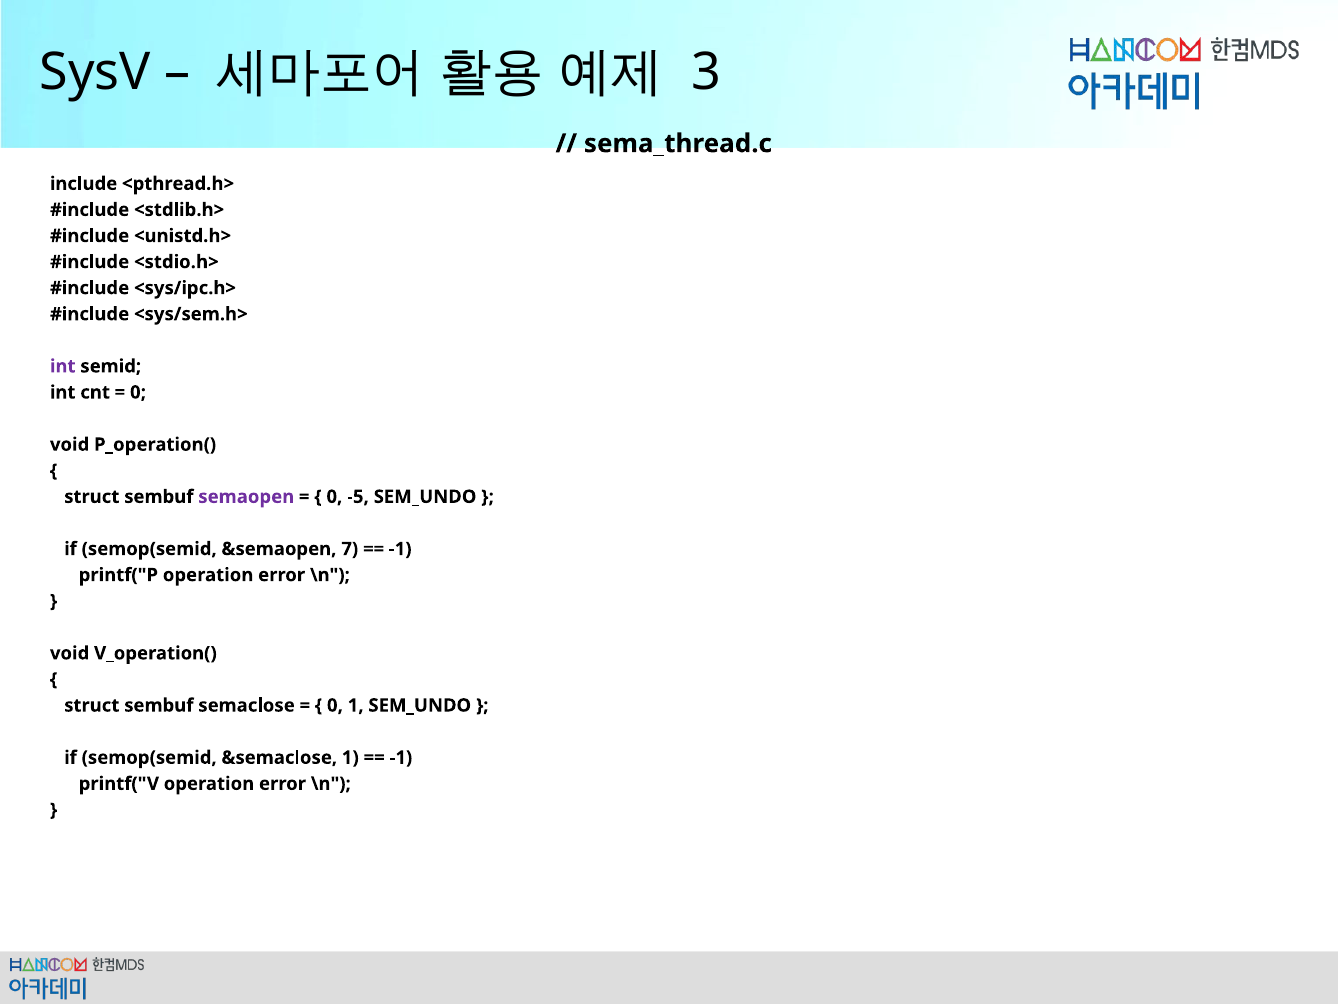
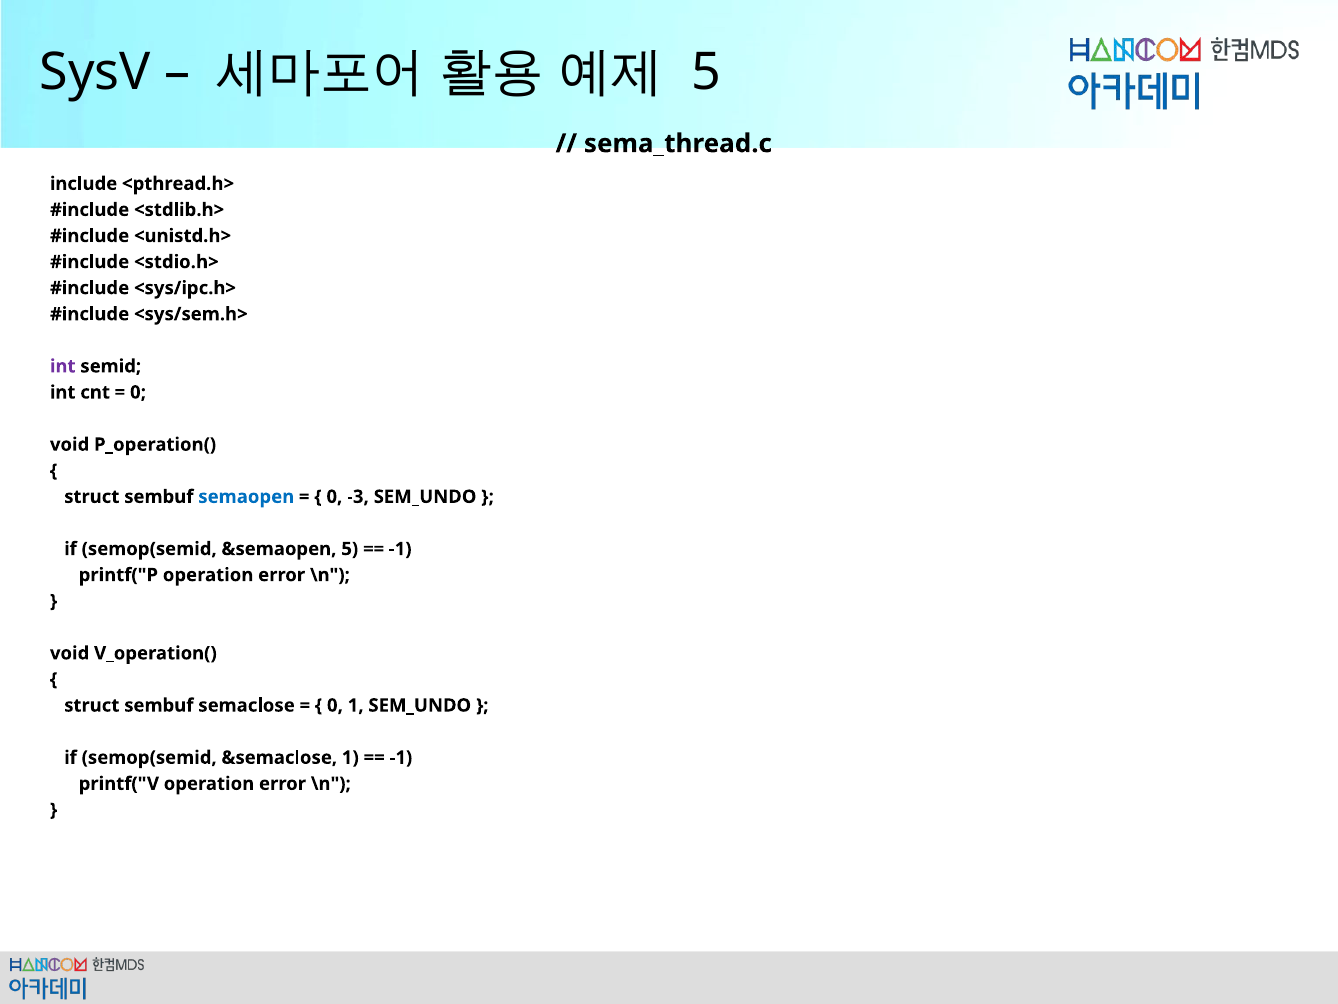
3 at (706, 72): 3 -> 5
semaopen colour: purple -> blue
-5: -5 -> -3
&semaopen 7: 7 -> 5
